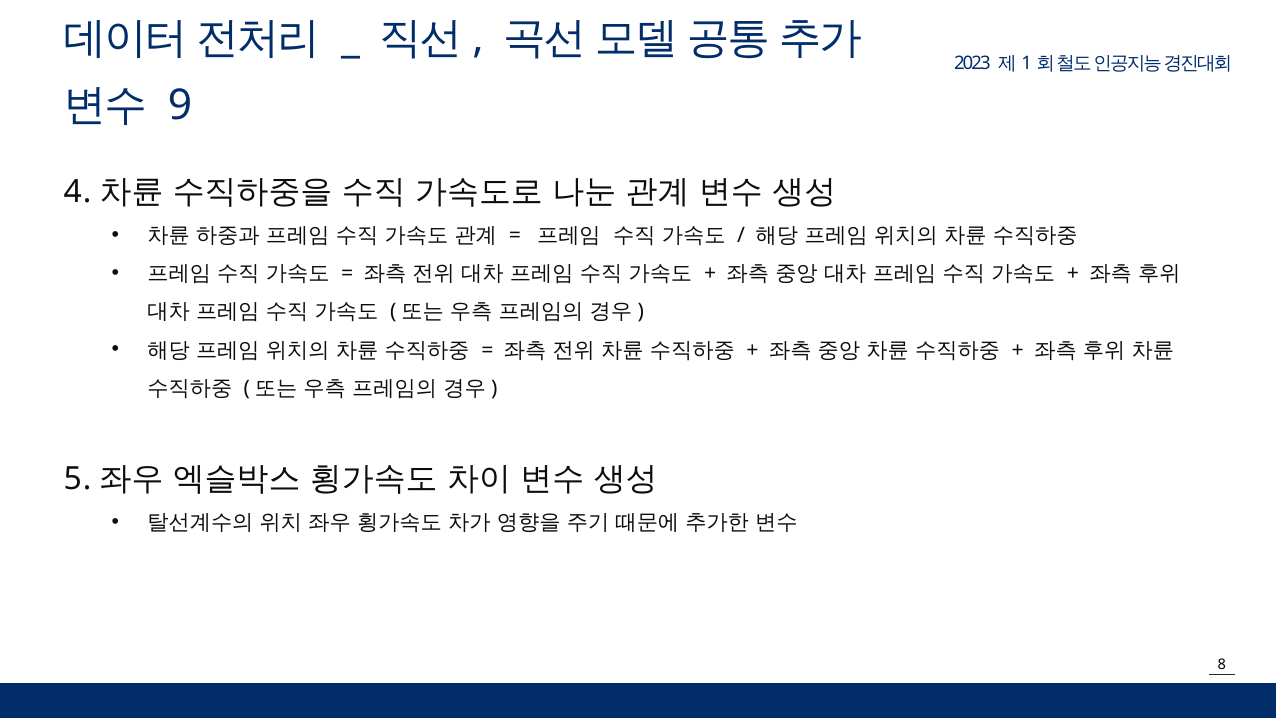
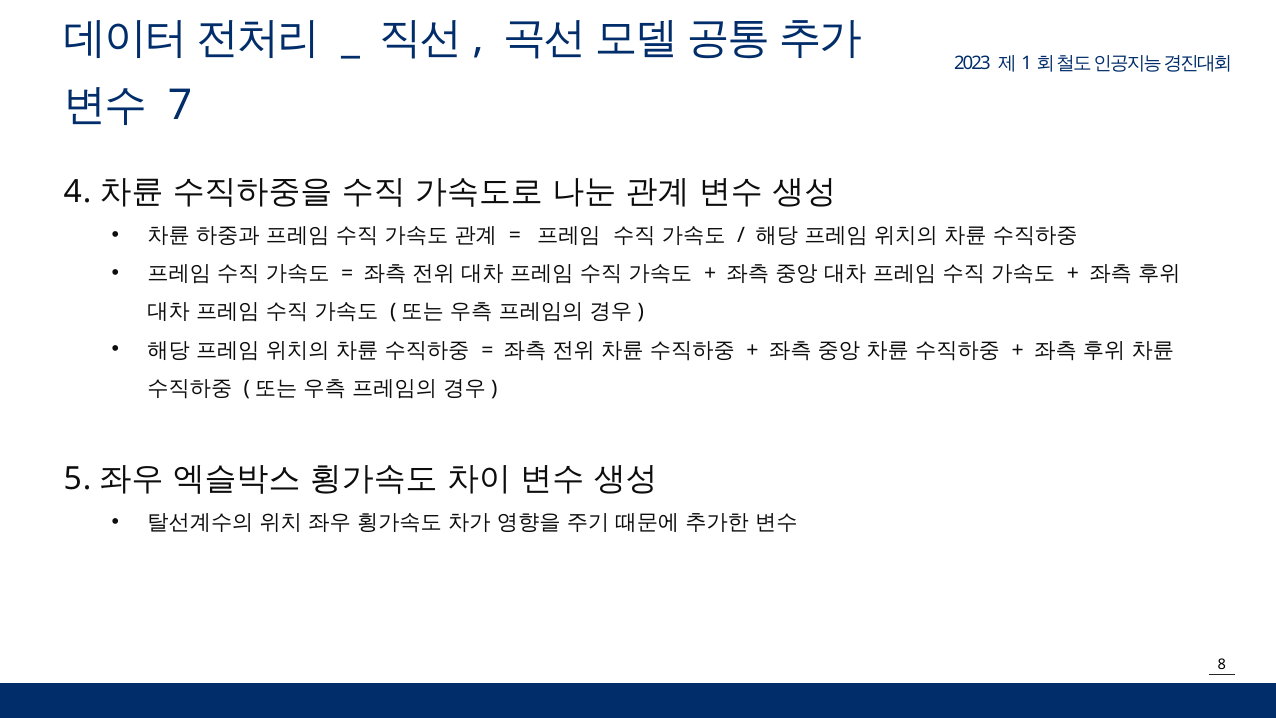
9: 9 -> 7
